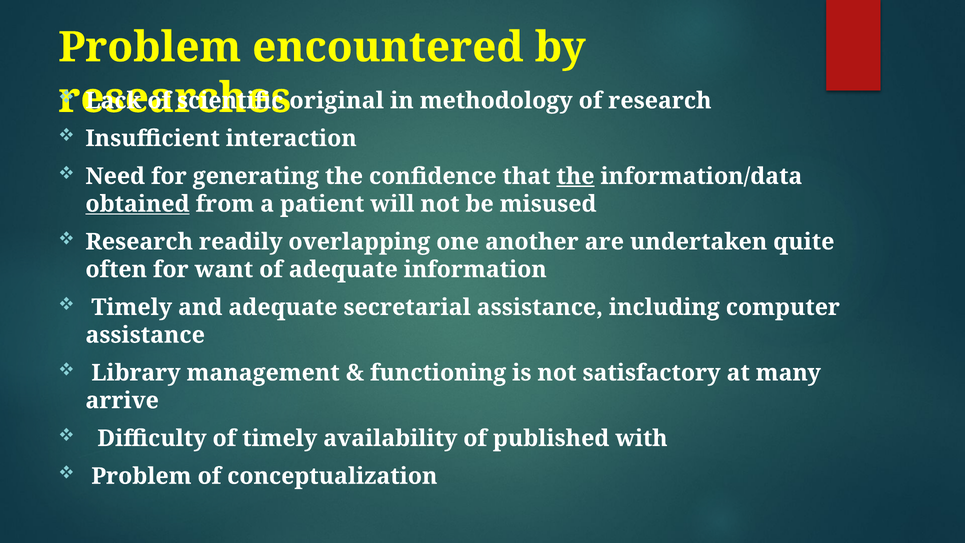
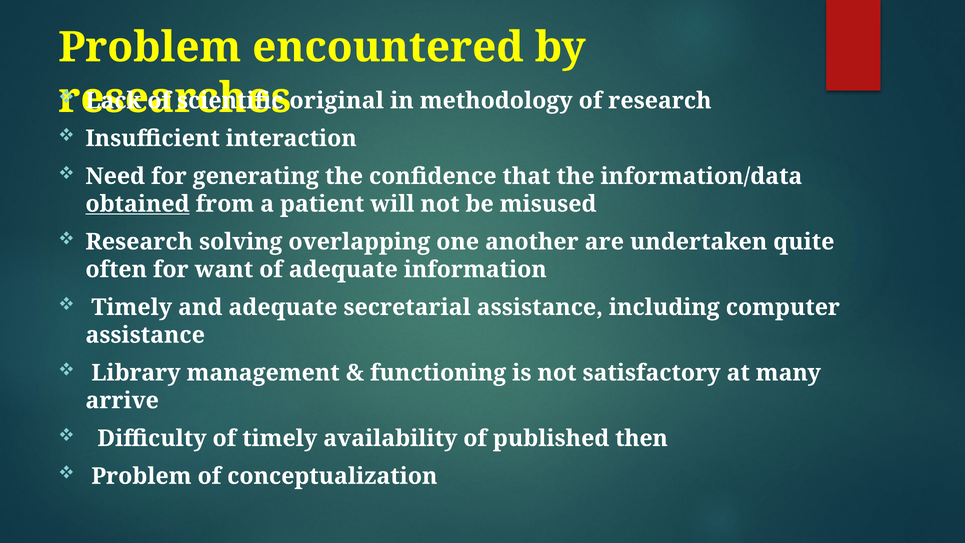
the at (575, 176) underline: present -> none
readily: readily -> solving
with: with -> then
